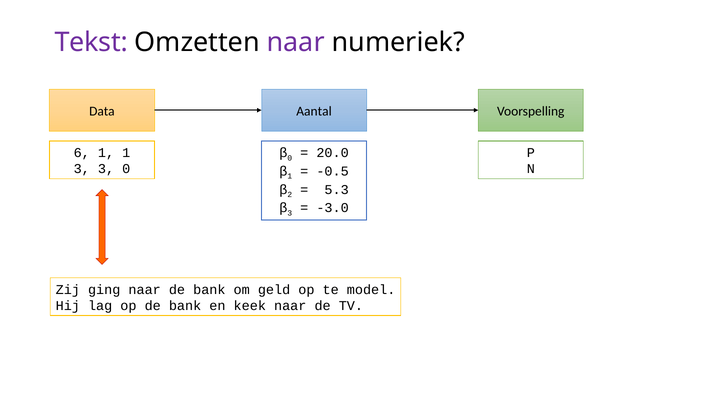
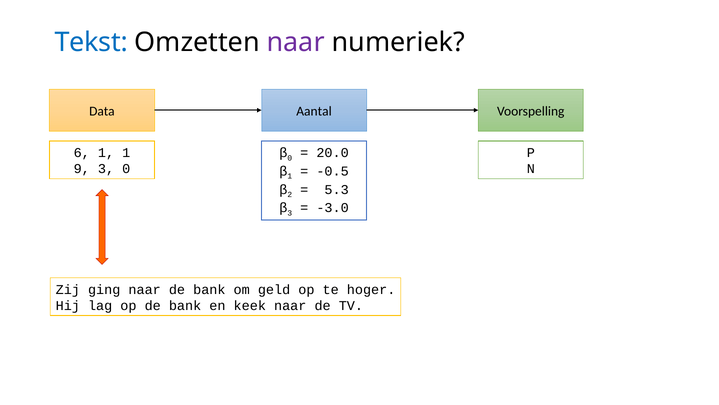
Tekst colour: purple -> blue
3 at (82, 169): 3 -> 9
model: model -> hoger
